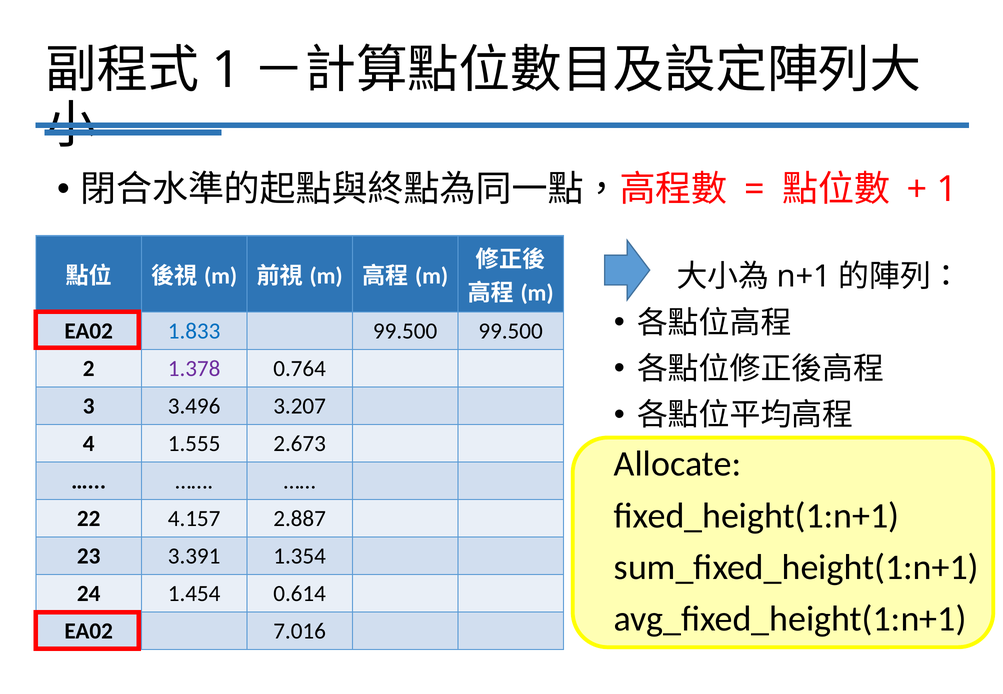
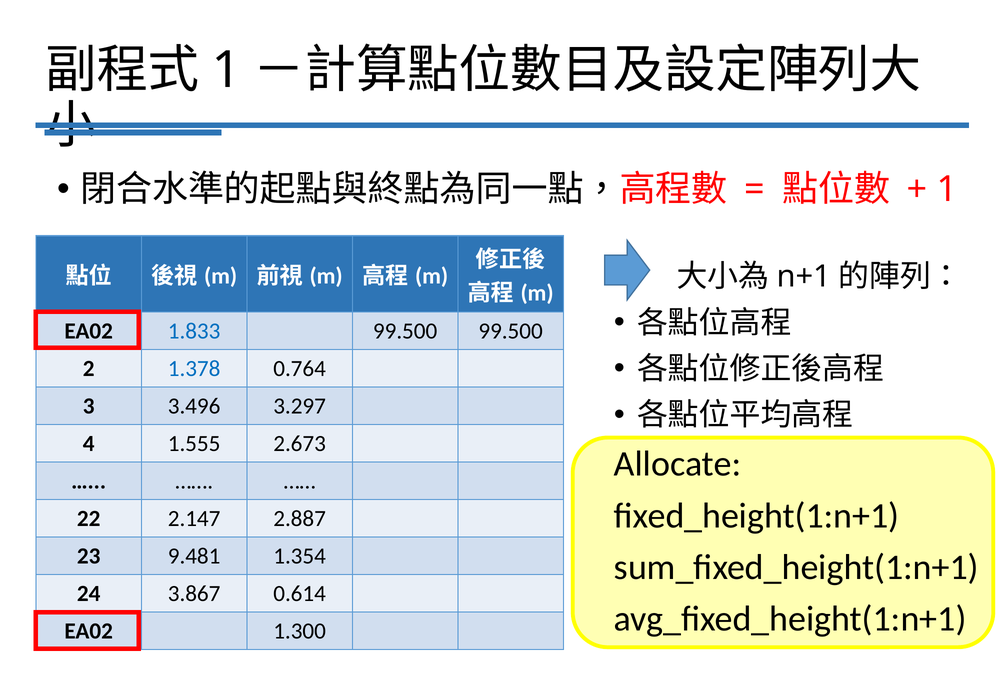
1.378 colour: purple -> blue
3.207: 3.207 -> 3.297
4.157: 4.157 -> 2.147
3.391: 3.391 -> 9.481
1.454: 1.454 -> 3.867
7.016: 7.016 -> 1.300
